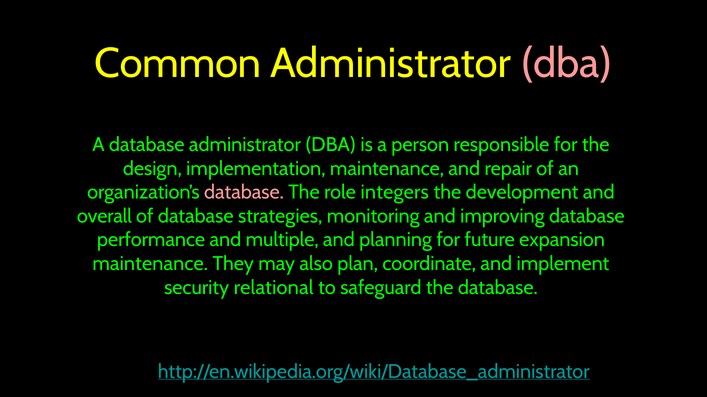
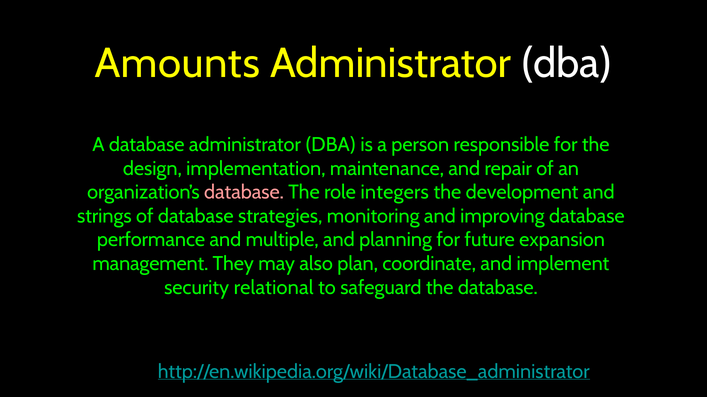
Common: Common -> Amounts
dba at (566, 63) colour: pink -> white
overall: overall -> strings
maintenance at (150, 264): maintenance -> management
